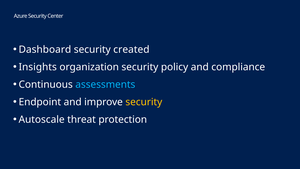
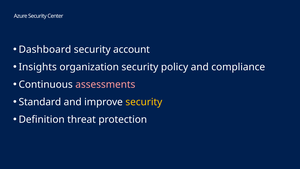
created: created -> account
assessments colour: light blue -> pink
Endpoint: Endpoint -> Standard
Autoscale: Autoscale -> Definition
